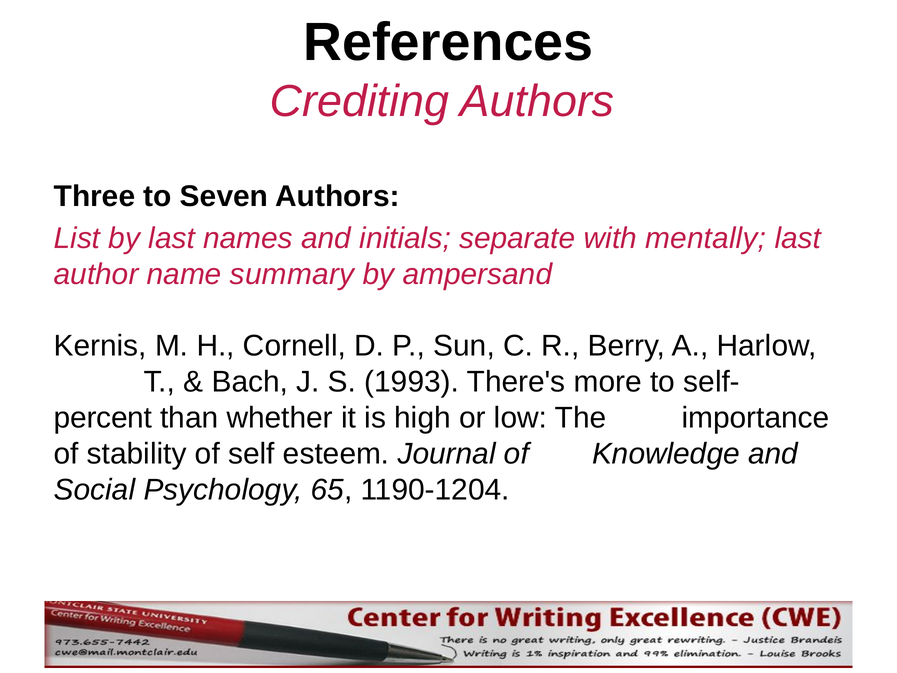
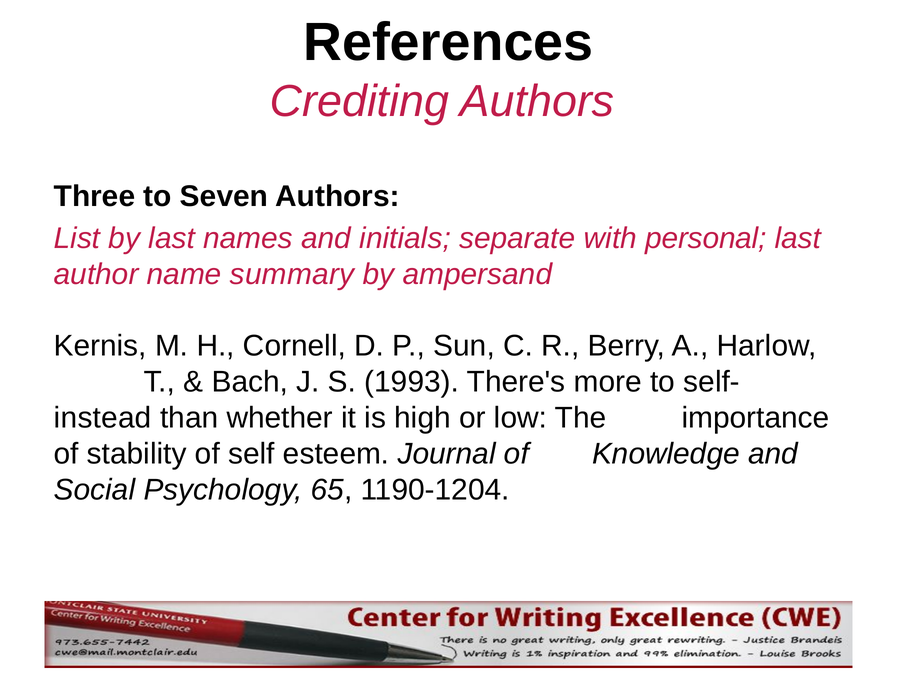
mentally: mentally -> personal
percent: percent -> instead
